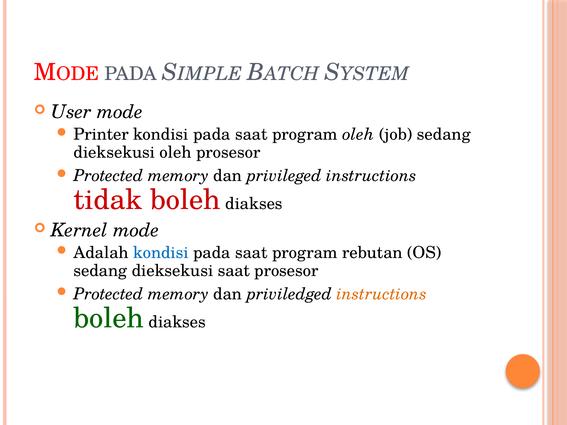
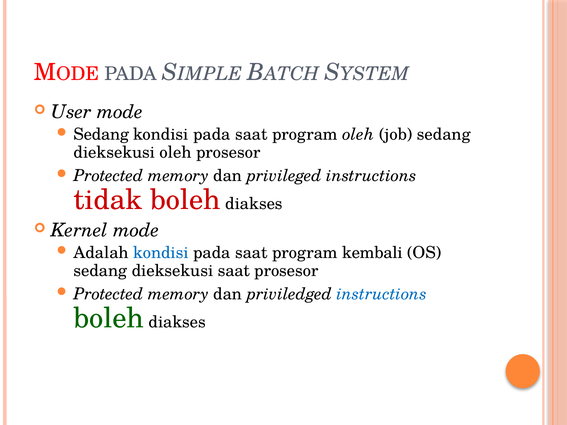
Printer at (101, 135): Printer -> Sedang
rebutan: rebutan -> kembali
instructions at (382, 294) colour: orange -> blue
